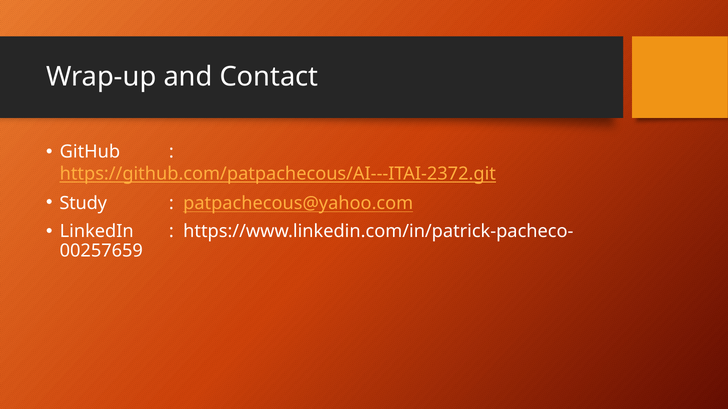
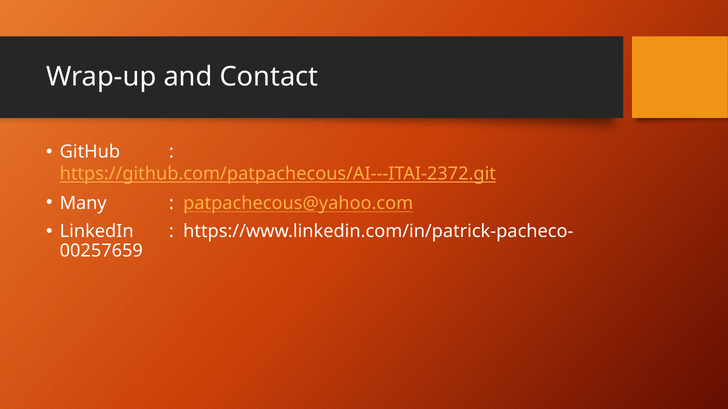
Study: Study -> Many
